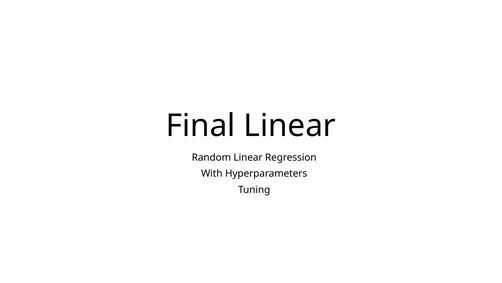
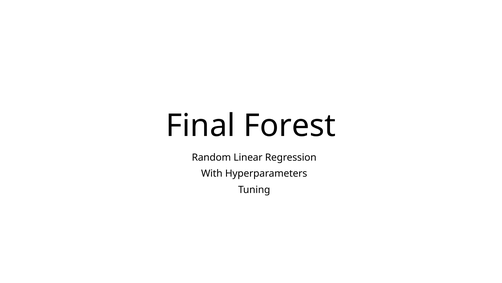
Final Linear: Linear -> Forest
